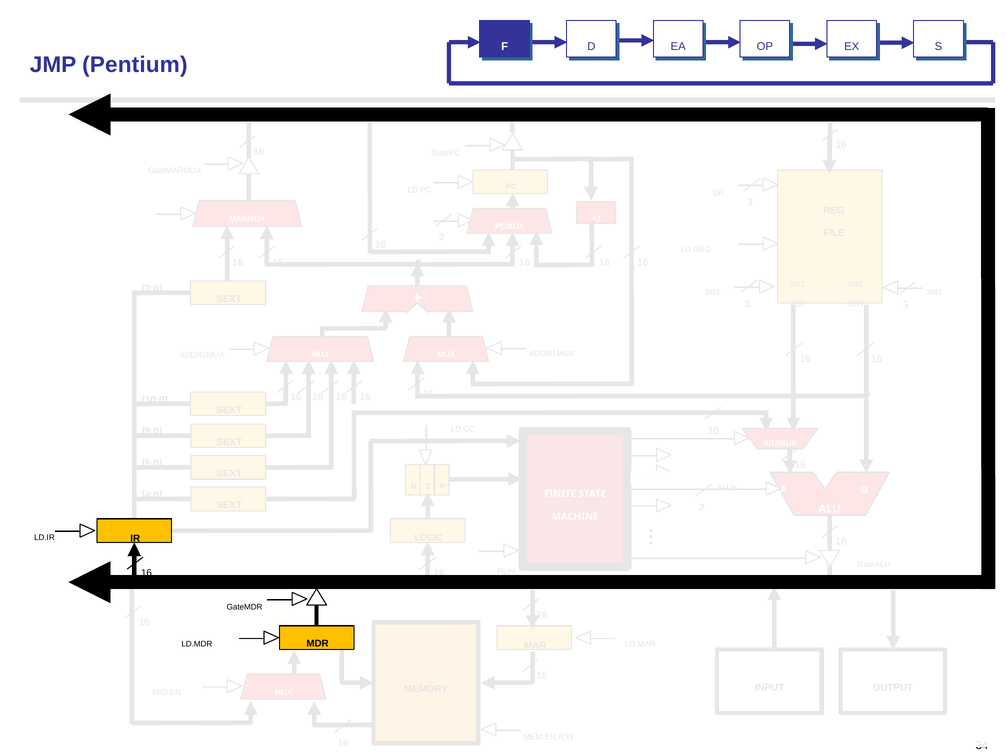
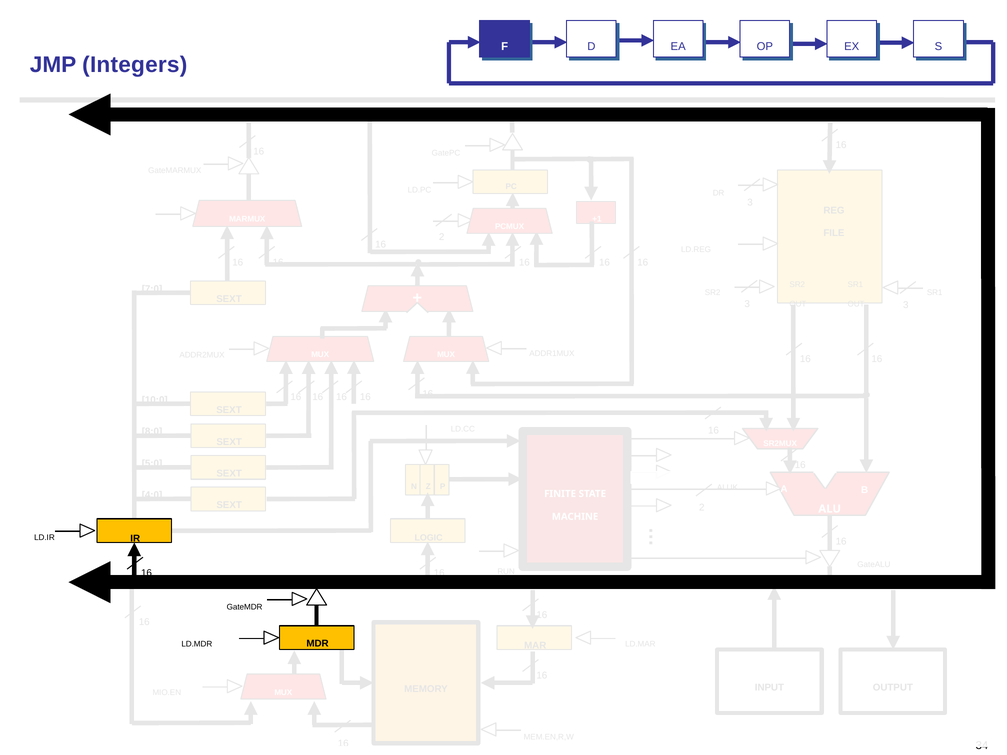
Pentium: Pentium -> Integers
